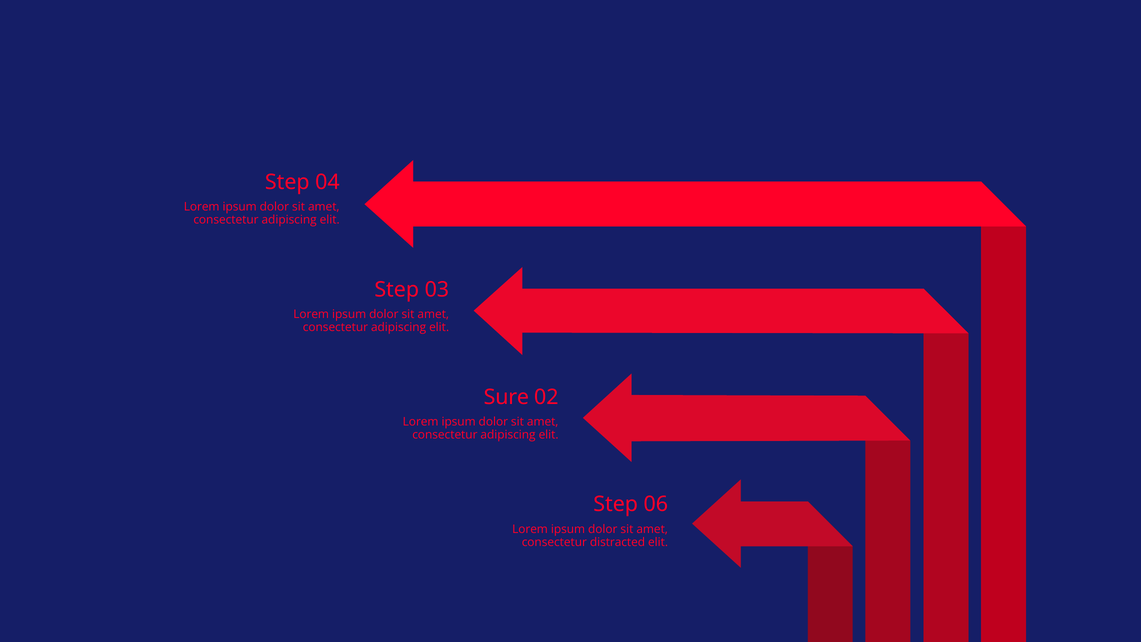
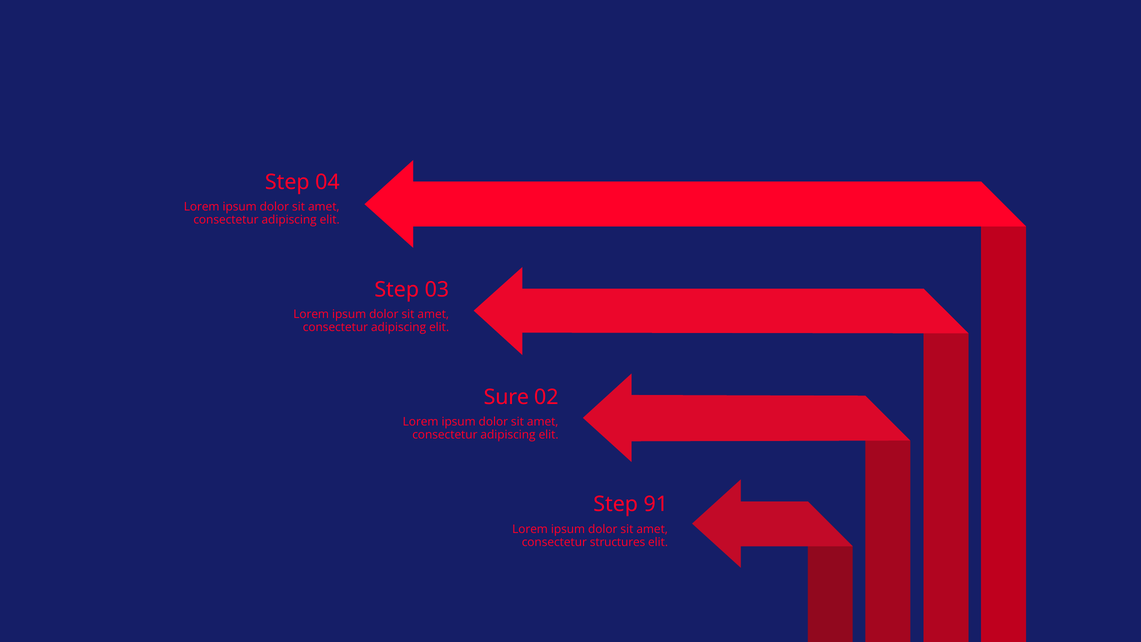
06: 06 -> 91
distracted: distracted -> structures
